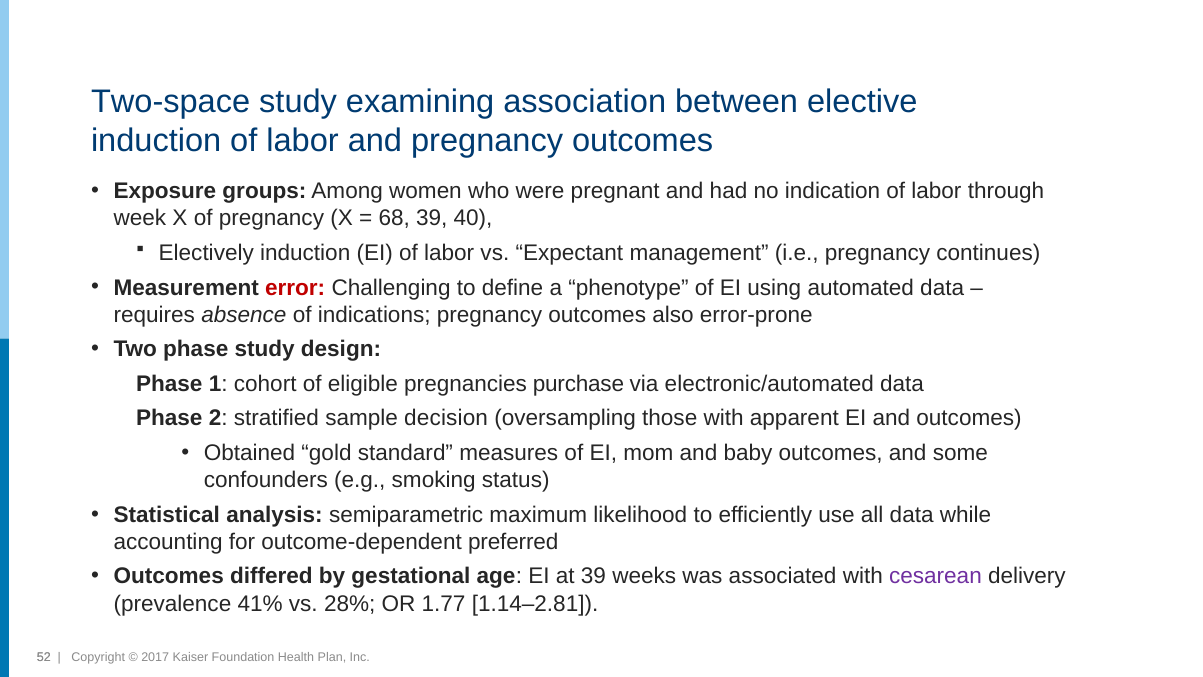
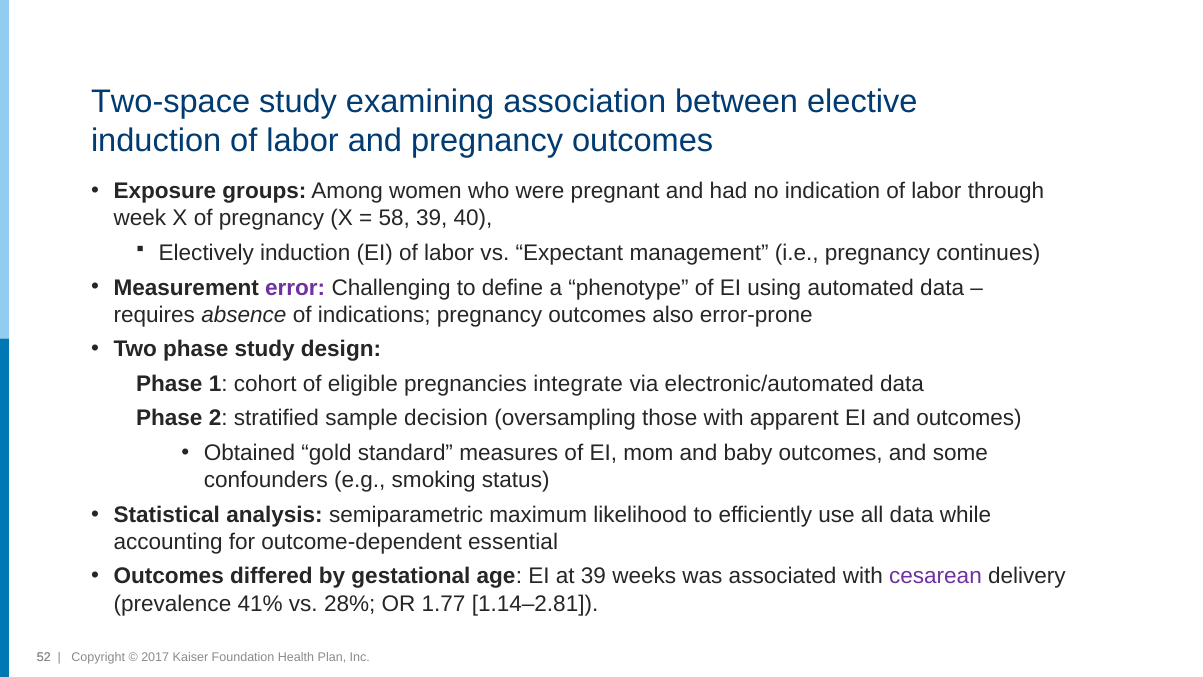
68: 68 -> 58
error colour: red -> purple
purchase: purchase -> integrate
preferred: preferred -> essential
